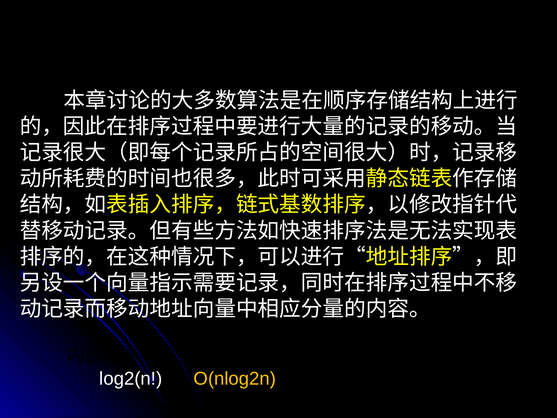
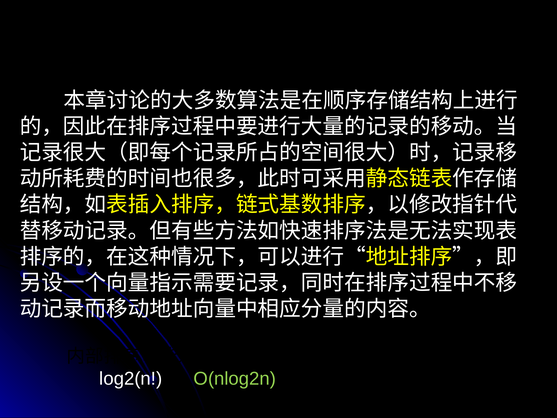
O(nlog2n colour: yellow -> light green
